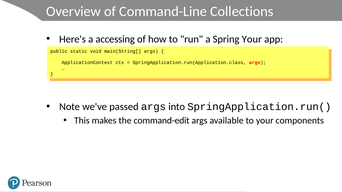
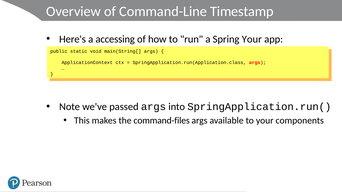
Collections: Collections -> Timestamp
command-edit: command-edit -> command-files
